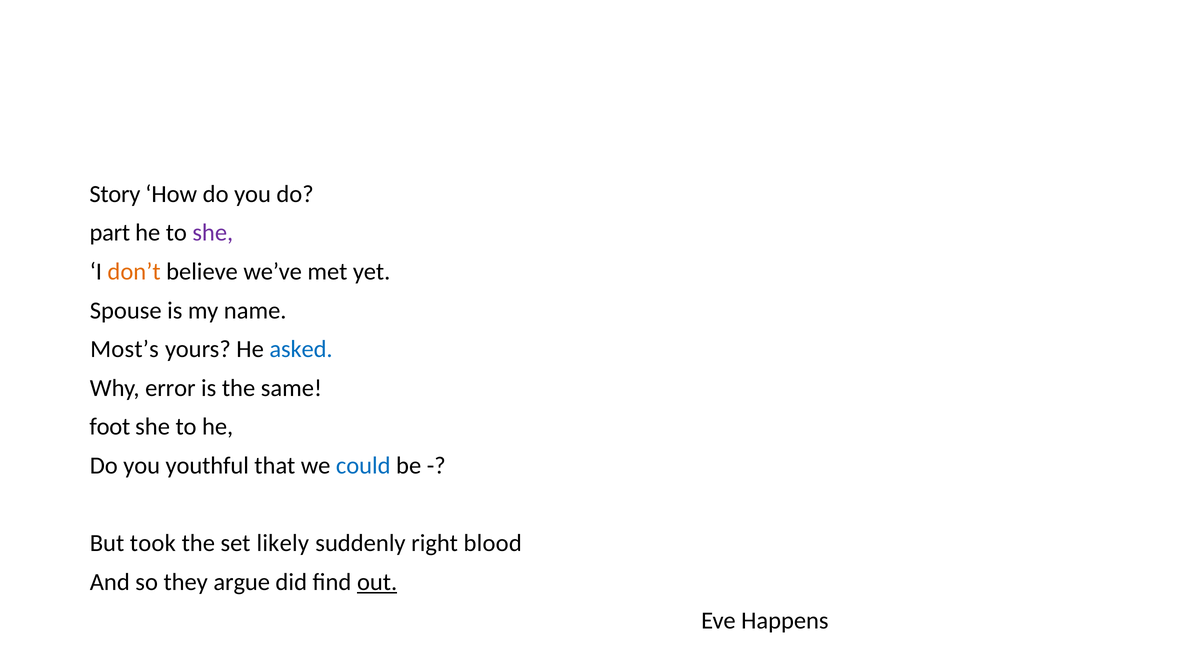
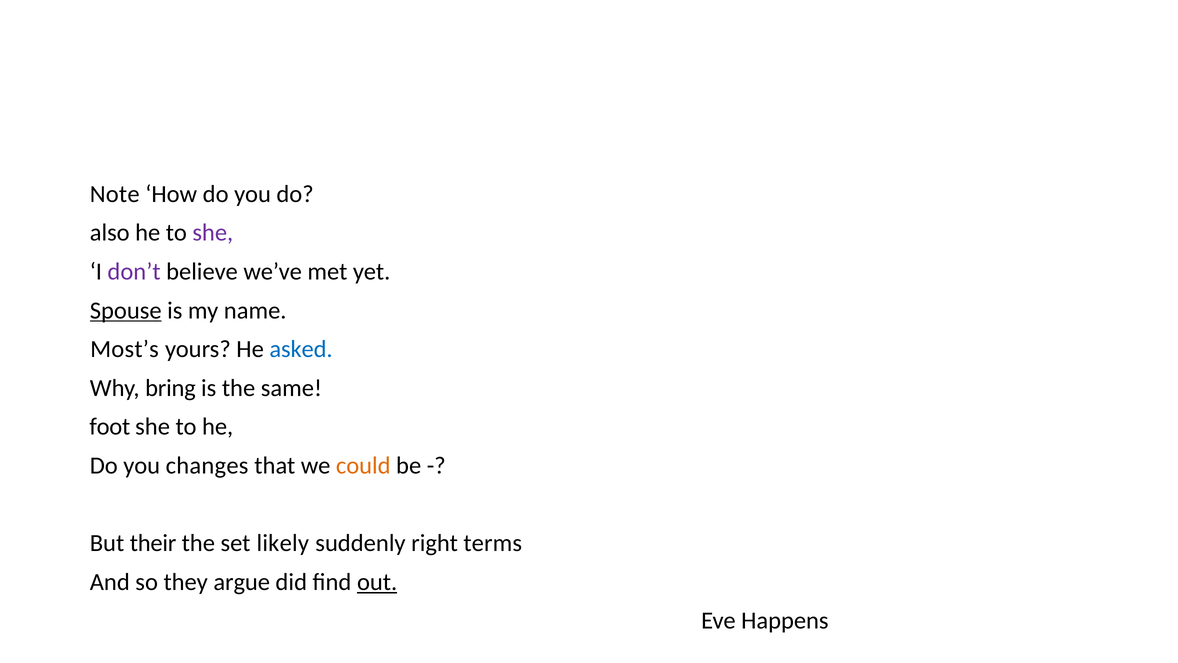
Story: Story -> Note
part: part -> also
don’t colour: orange -> purple
Spouse underline: none -> present
error: error -> bring
youthful: youthful -> changes
could colour: blue -> orange
took: took -> their
blood: blood -> terms
